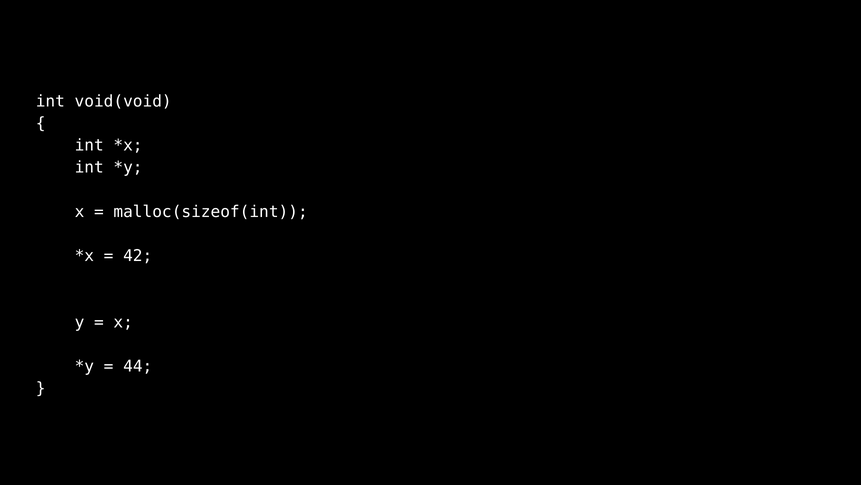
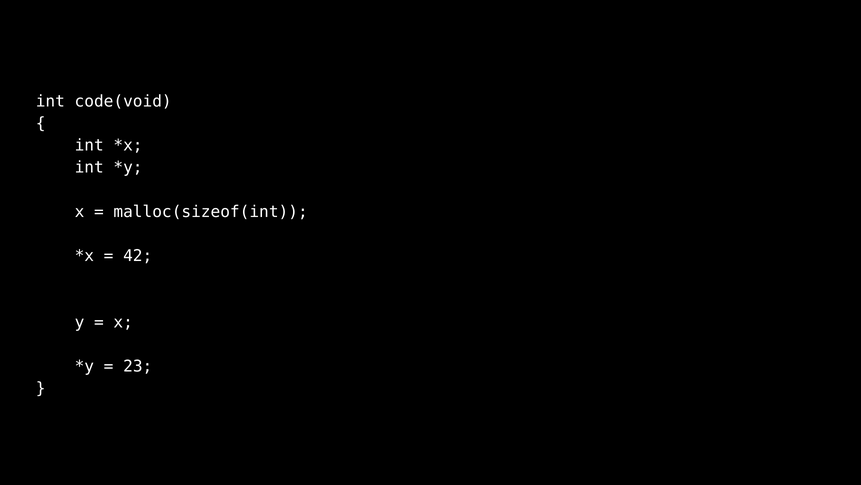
void(void: void(void -> code(void
44: 44 -> 23
